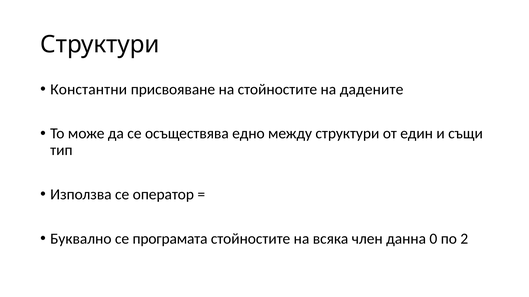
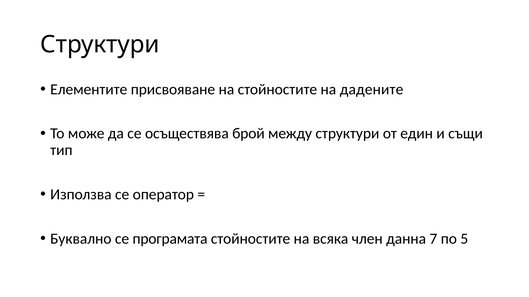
Константни: Константни -> Елементите
едно: едно -> брой
0: 0 -> 7
2: 2 -> 5
